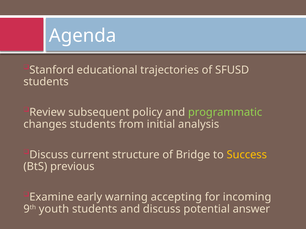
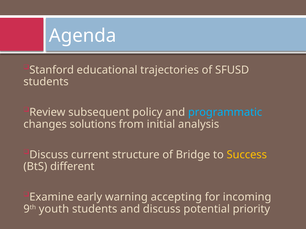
programmatic colour: light green -> light blue
changes students: students -> solutions
previous: previous -> different
answer: answer -> priority
